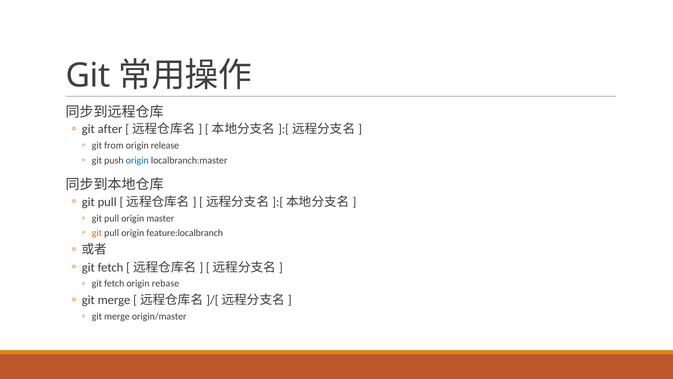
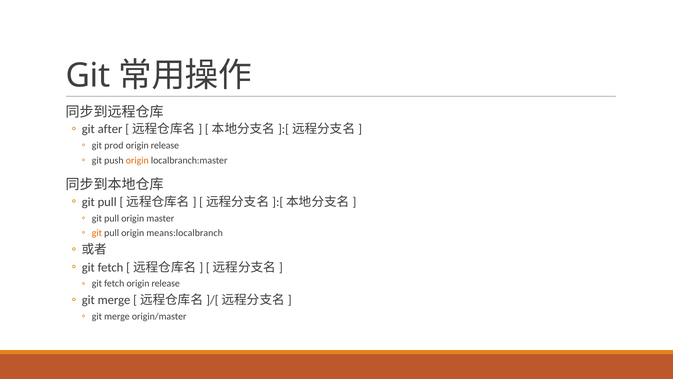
from: from -> prod
origin at (137, 160) colour: blue -> orange
feature:localbranch: feature:localbranch -> means:localbranch
fetch origin rebase: rebase -> release
